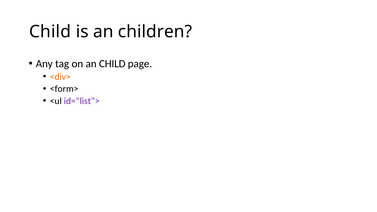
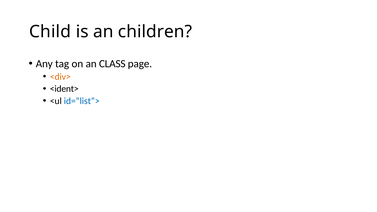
an CHILD: CHILD -> CLASS
<form>: <form> -> <ident>
id=“list”> colour: purple -> blue
